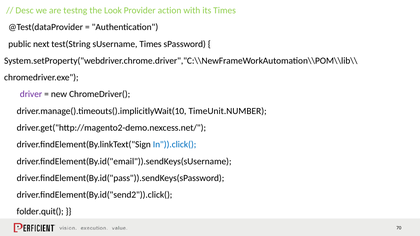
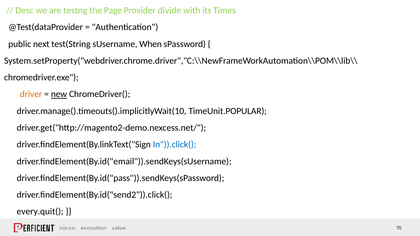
Look: Look -> Page
action: action -> divide
sUsername Times: Times -> When
driver colour: purple -> orange
new underline: none -> present
TimeUnit.NUMBER: TimeUnit.NUMBER -> TimeUnit.POPULAR
folder.quit(: folder.quit( -> every.quit(
